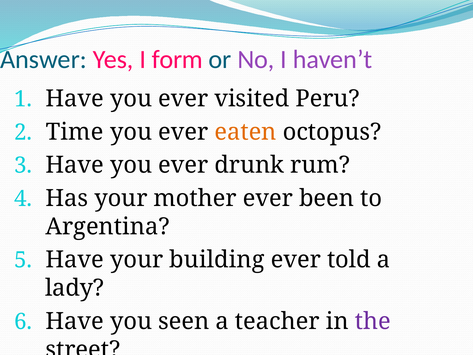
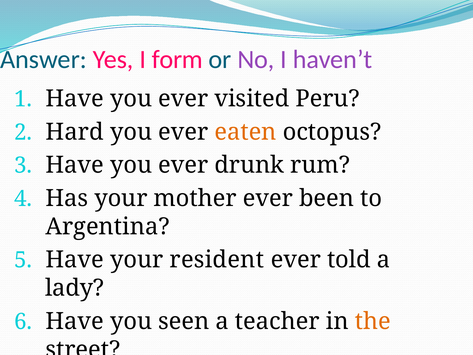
Time: Time -> Hard
building: building -> resident
the colour: purple -> orange
